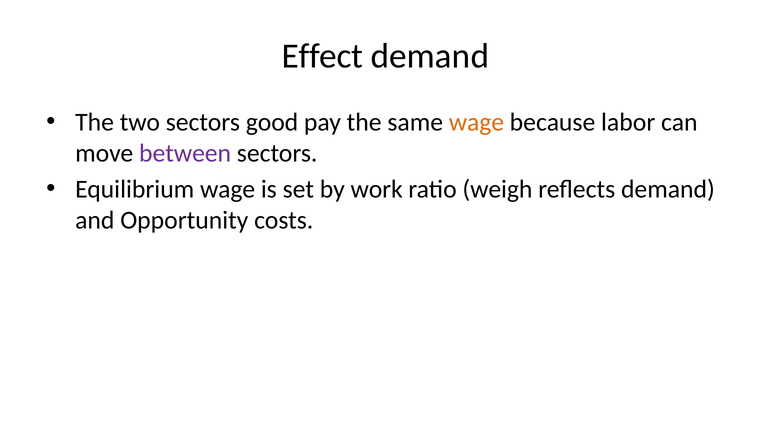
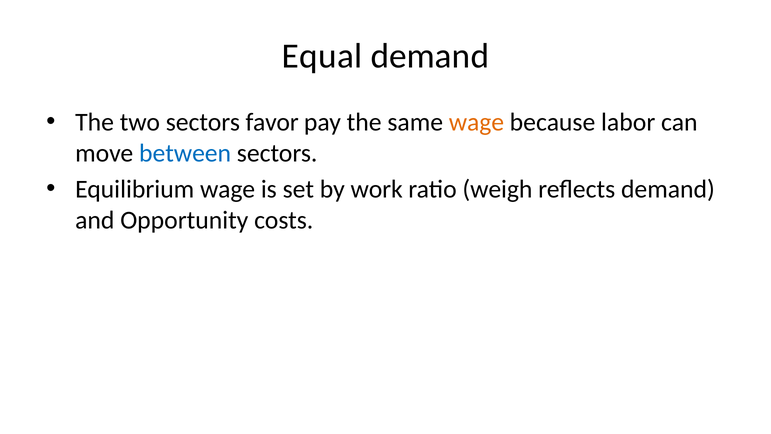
Effect: Effect -> Equal
good: good -> favor
between colour: purple -> blue
